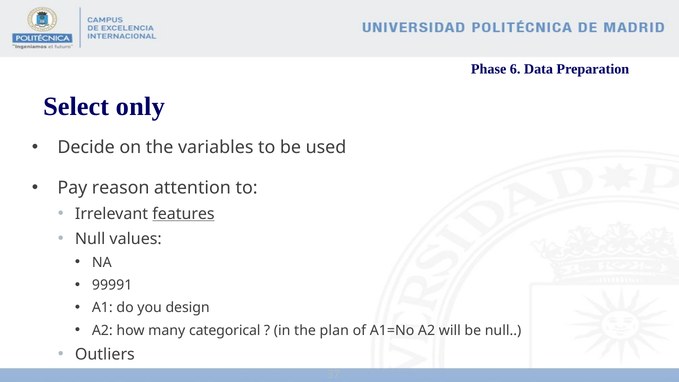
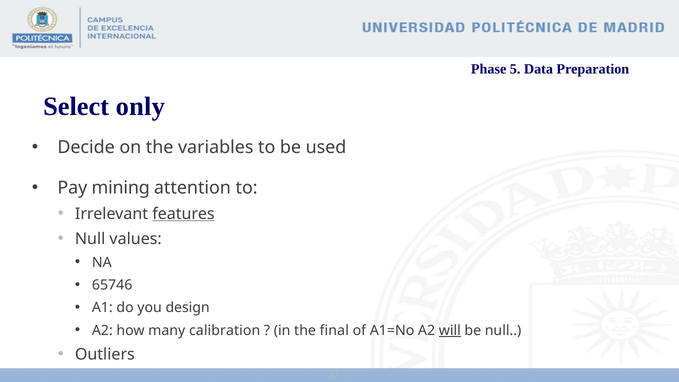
6: 6 -> 5
reason: reason -> mining
99991: 99991 -> 65746
categorical: categorical -> calibration
plan: plan -> final
will underline: none -> present
